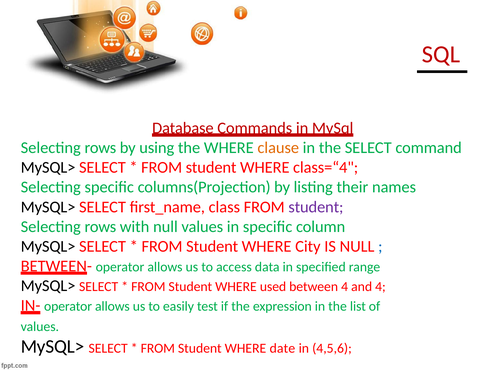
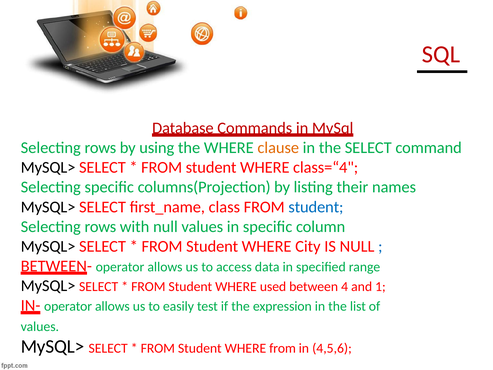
student at (316, 207) colour: purple -> blue
and 4: 4 -> 1
WHERE date: date -> from
